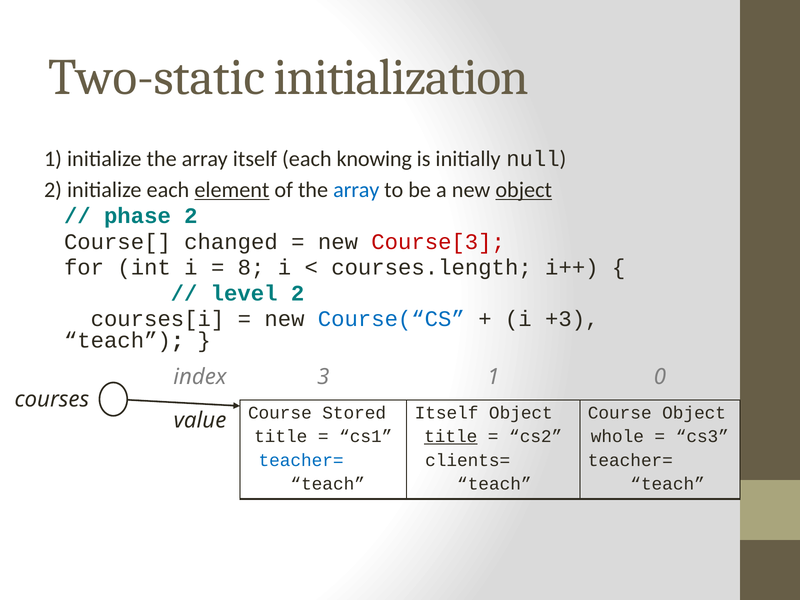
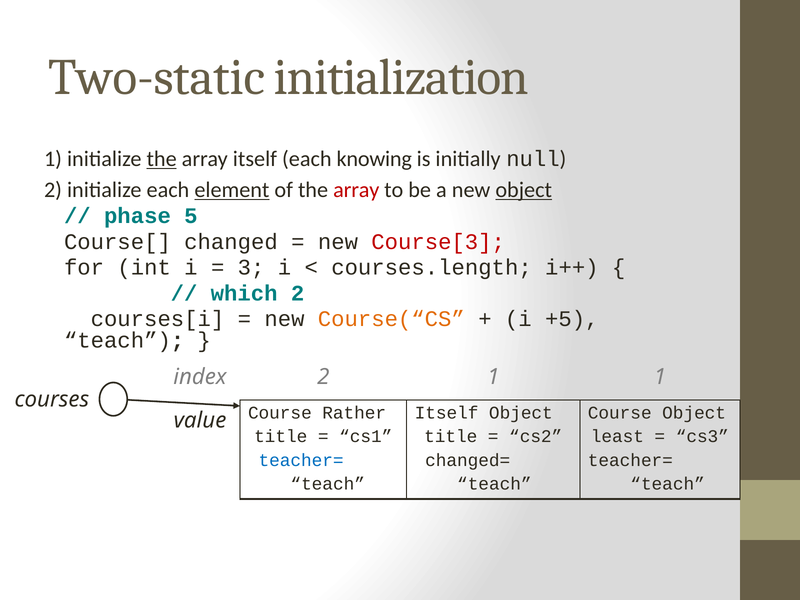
the at (162, 159) underline: none -> present
array at (356, 190) colour: blue -> red
phase 2: 2 -> 5
8: 8 -> 3
level: level -> which
Course(“CS colour: blue -> orange
+3: +3 -> +5
index 3: 3 -> 2
1 0: 0 -> 1
Stored: Stored -> Rather
title at (451, 436) underline: present -> none
whole: whole -> least
clients=: clients= -> changed=
